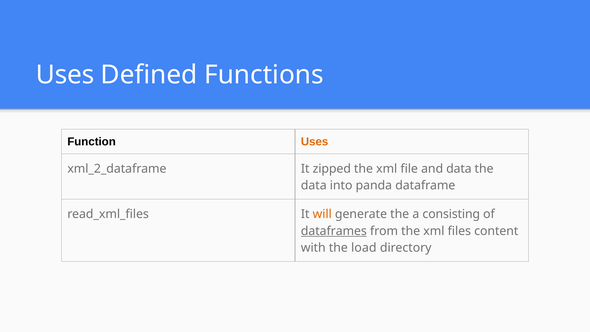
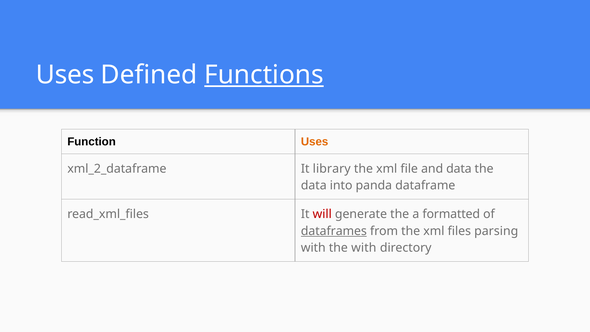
Functions underline: none -> present
zipped: zipped -> library
will colour: orange -> red
consisting: consisting -> formatted
content: content -> parsing
the load: load -> with
